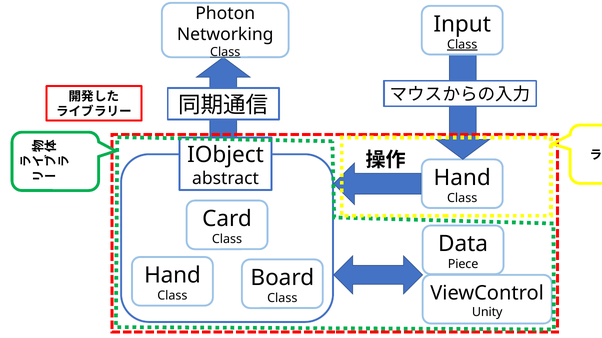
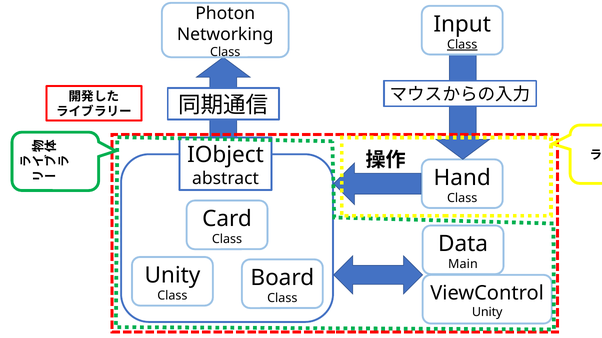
Class at (225, 52) underline: present -> none
Piece: Piece -> Main
Hand at (173, 276): Hand -> Unity
